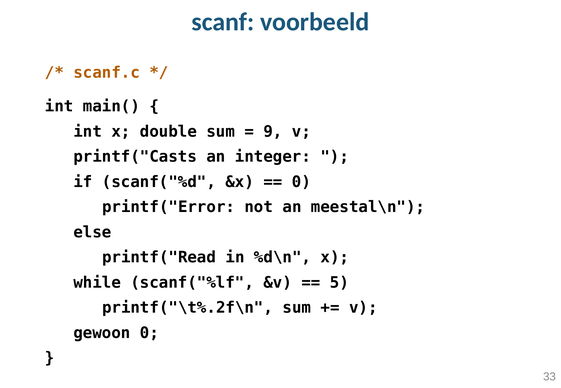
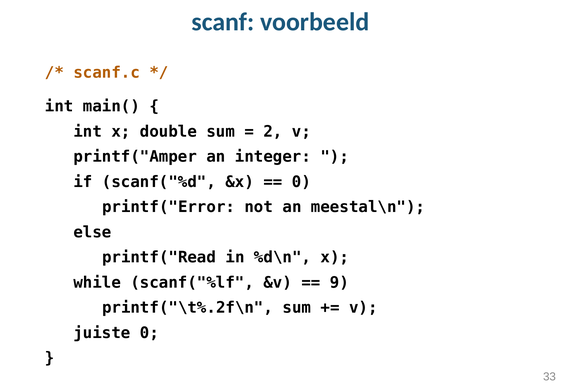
9: 9 -> 2
printf("Casts: printf("Casts -> printf("Amper
5: 5 -> 9
gewoon: gewoon -> juiste
